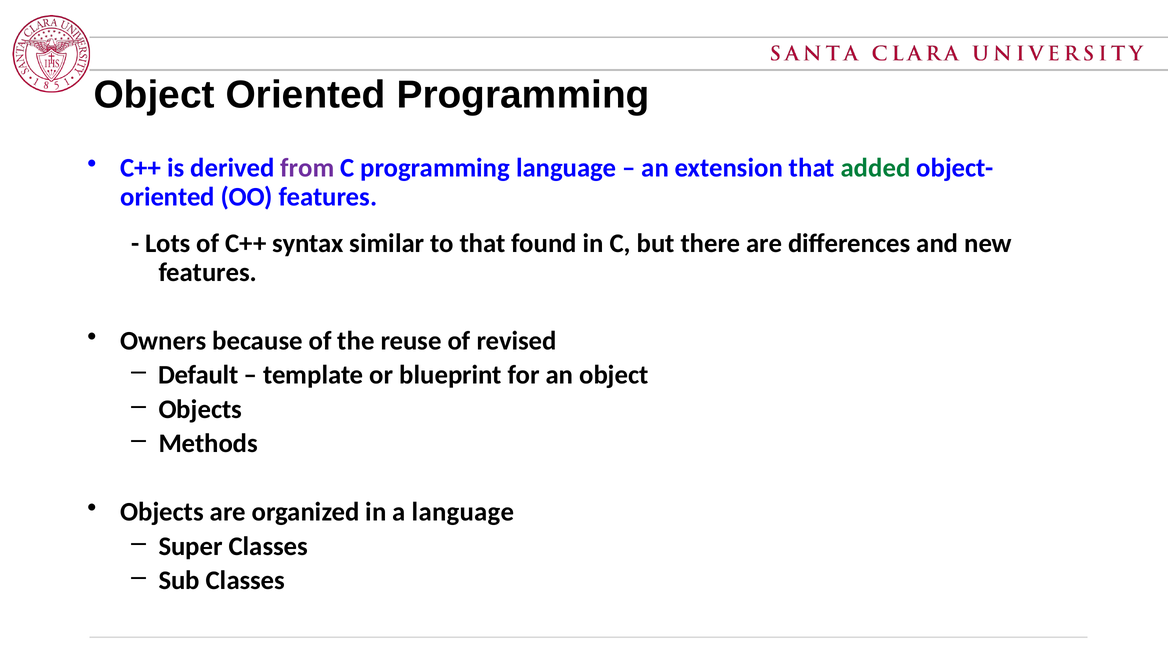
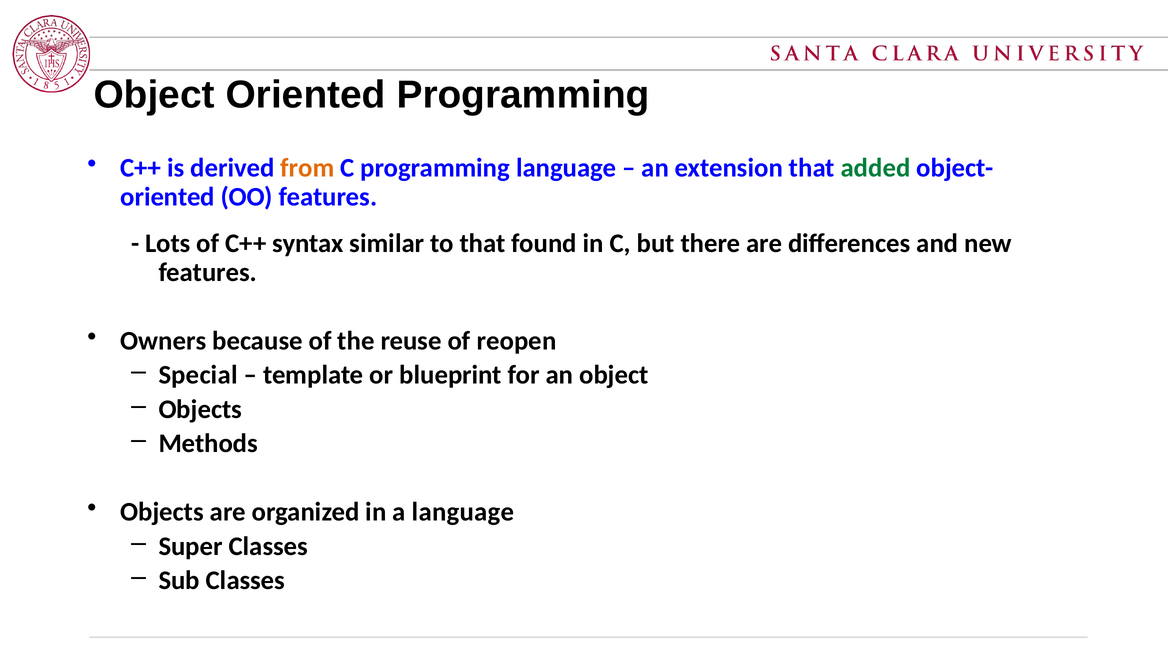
from colour: purple -> orange
revised: revised -> reopen
Default: Default -> Special
